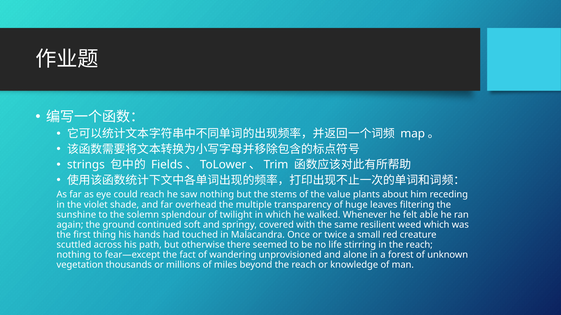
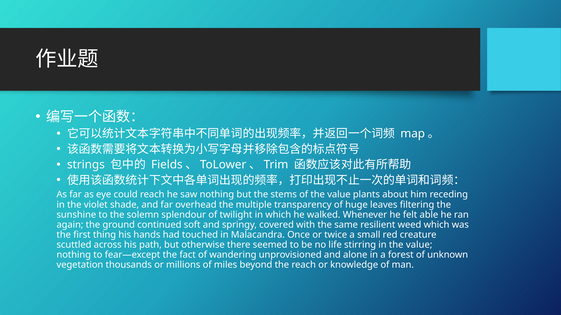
in the reach: reach -> value
